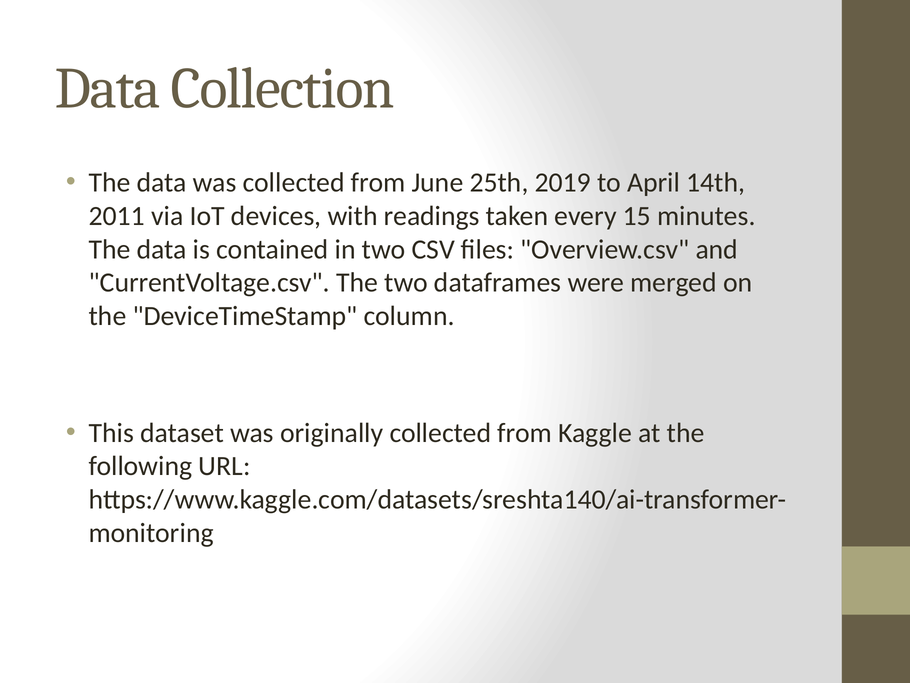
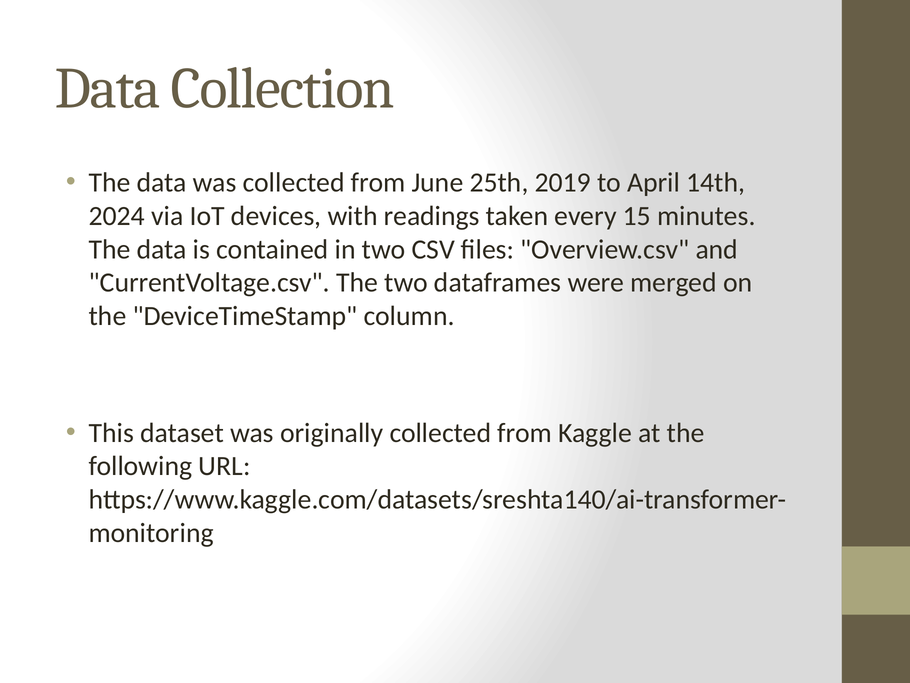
2011: 2011 -> 2024
